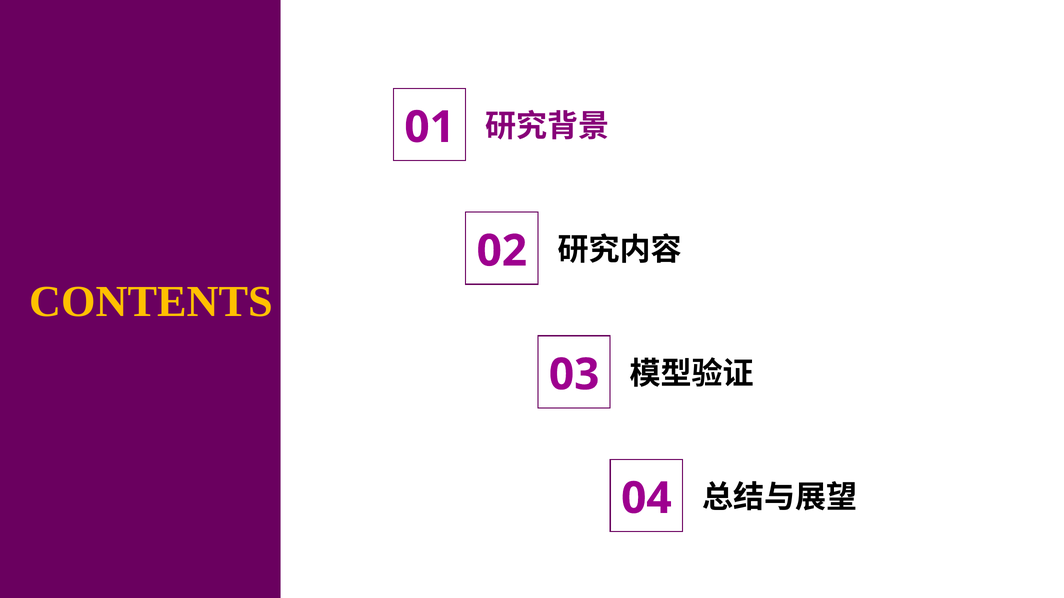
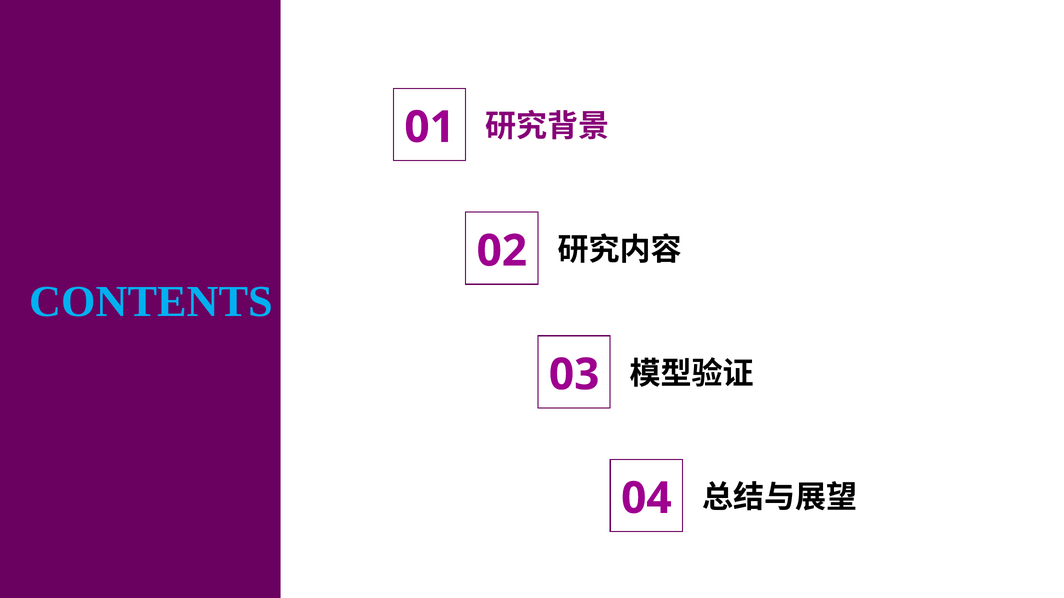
CONTENTS colour: yellow -> light blue
